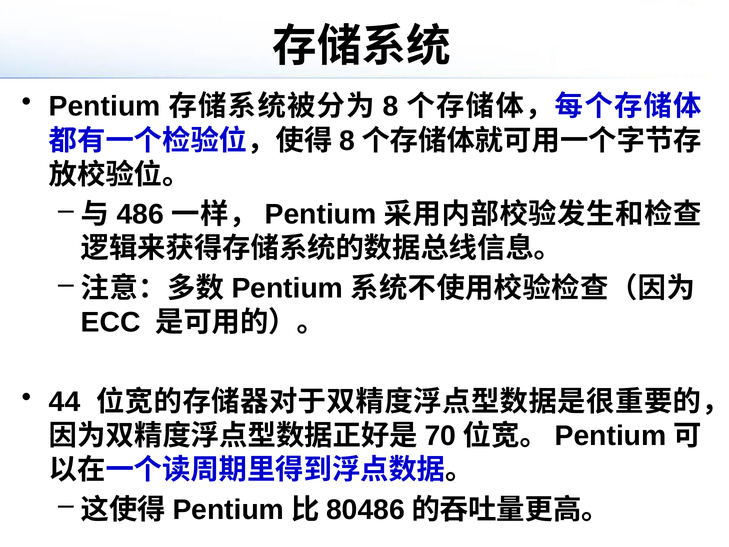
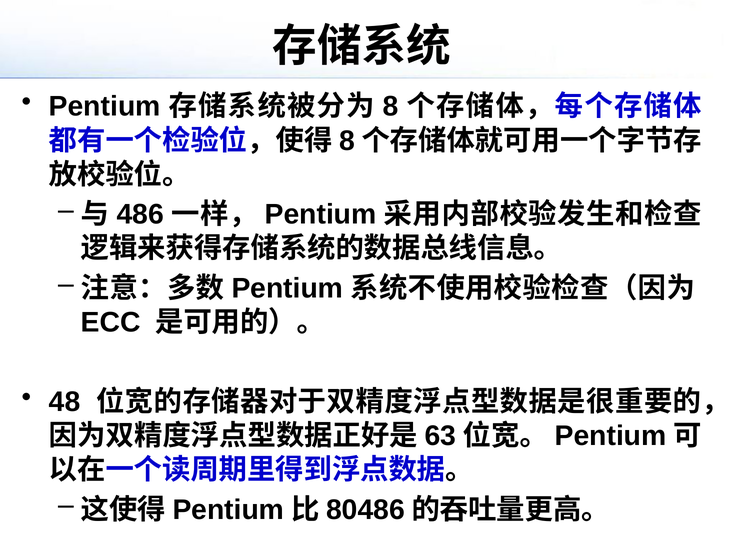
44: 44 -> 48
70: 70 -> 63
